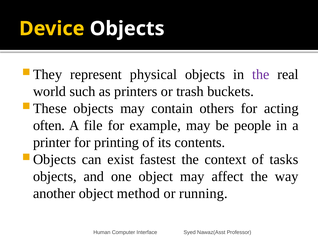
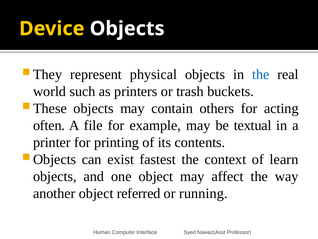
the at (261, 74) colour: purple -> blue
people: people -> textual
tasks: tasks -> learn
method: method -> referred
